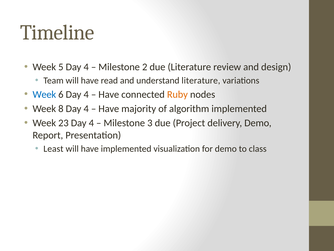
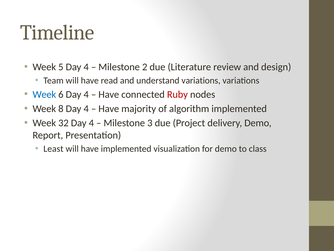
understand literature: literature -> variations
Ruby colour: orange -> red
23: 23 -> 32
